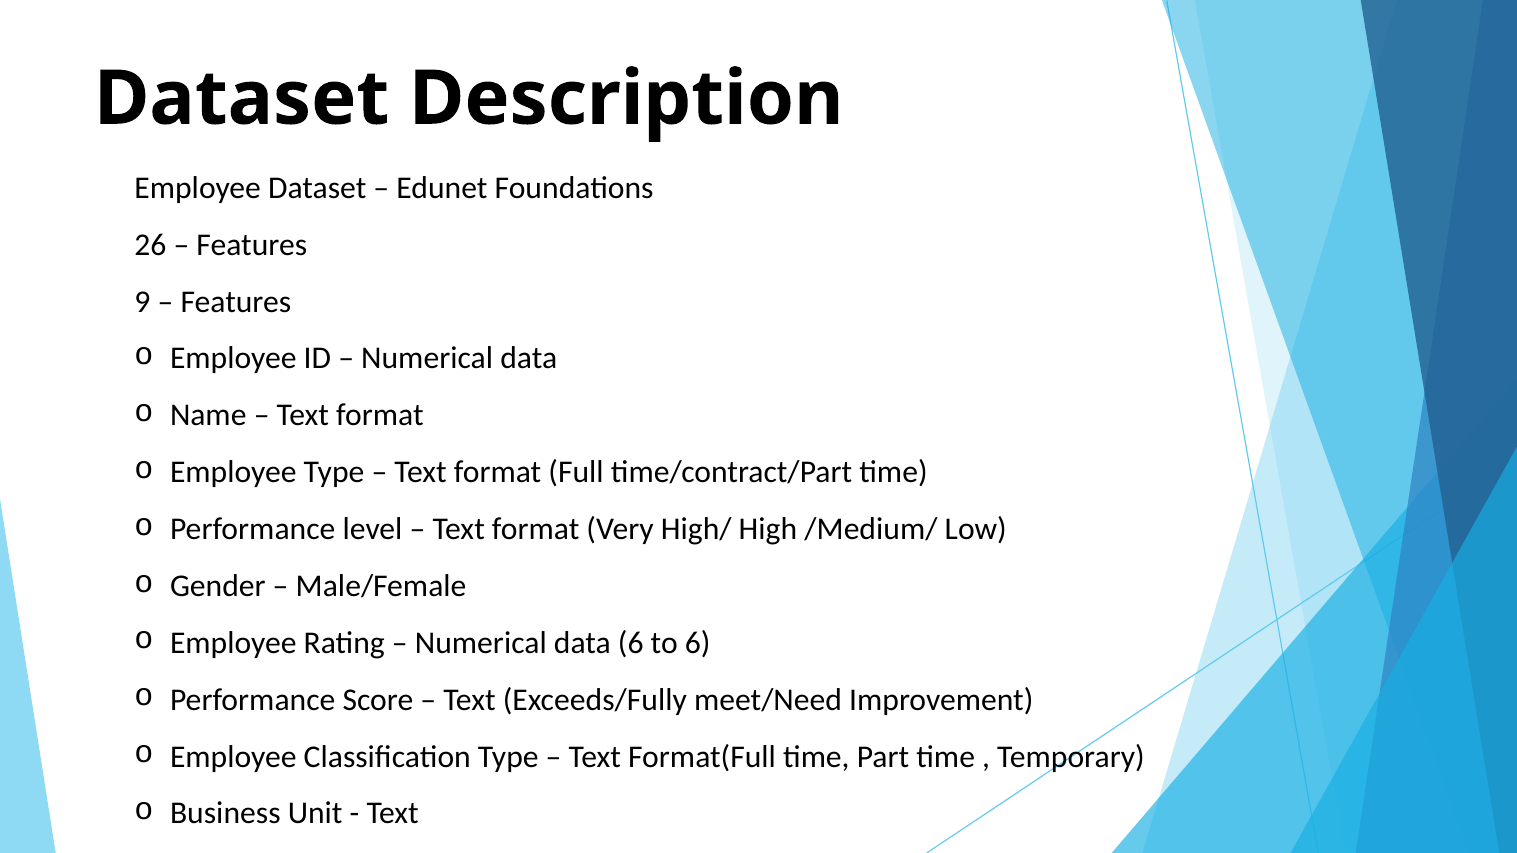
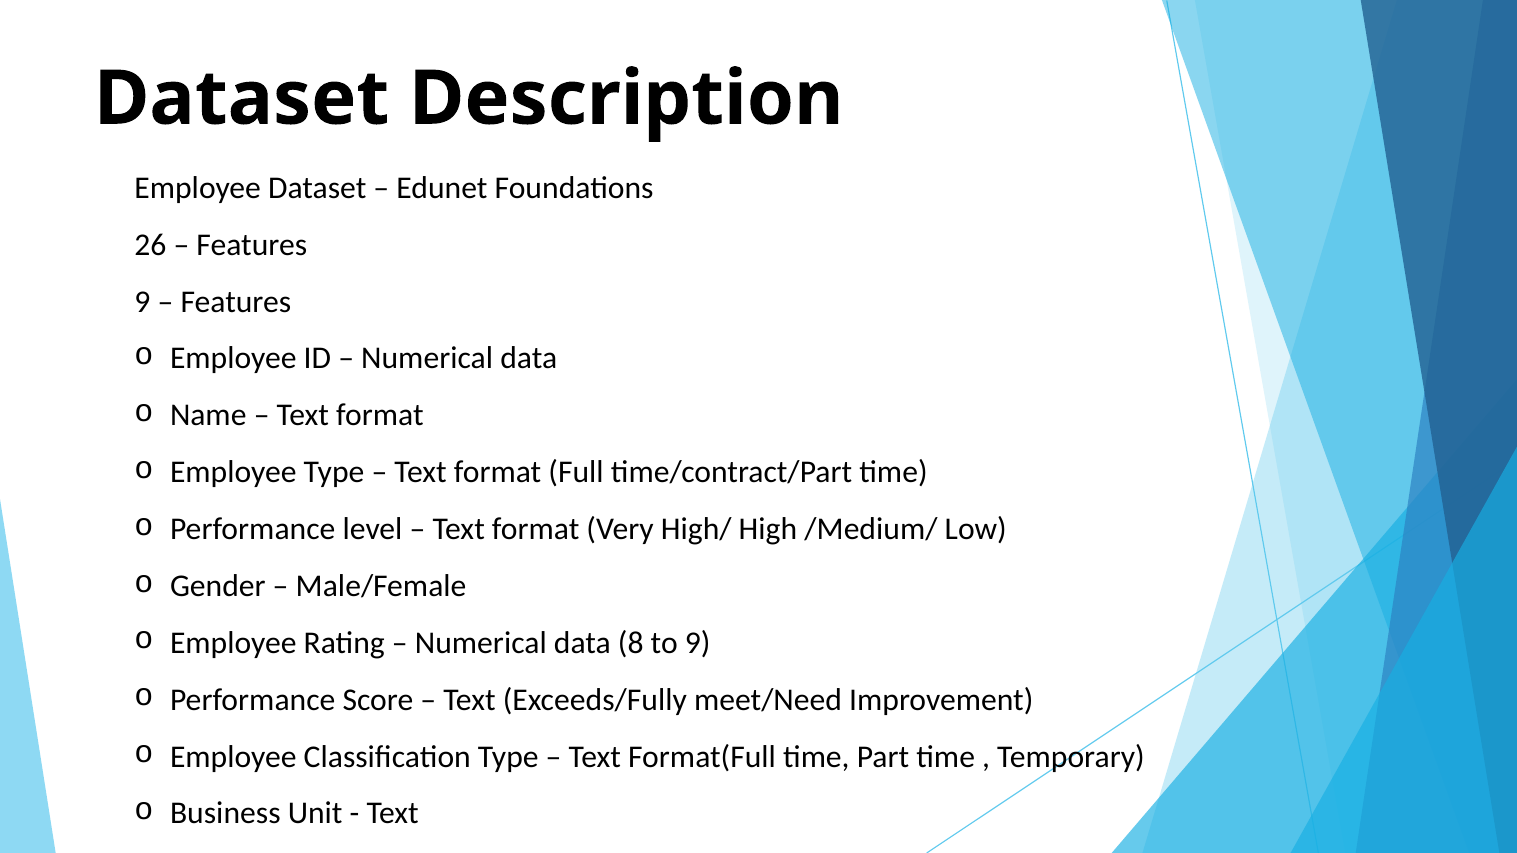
data 6: 6 -> 8
to 6: 6 -> 9
